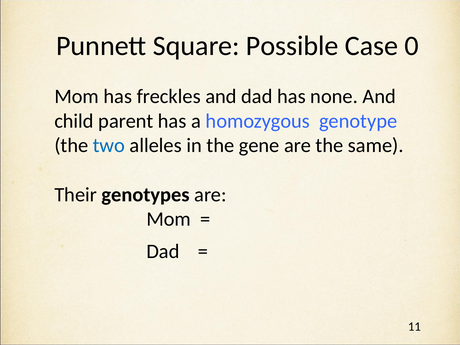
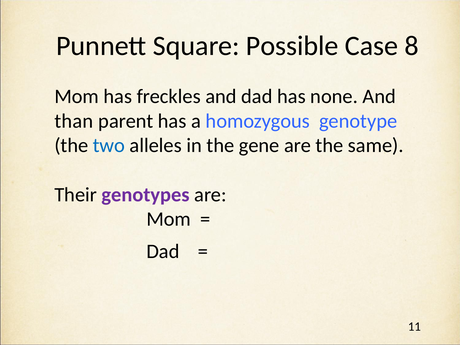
0: 0 -> 8
child: child -> than
genotypes colour: black -> purple
